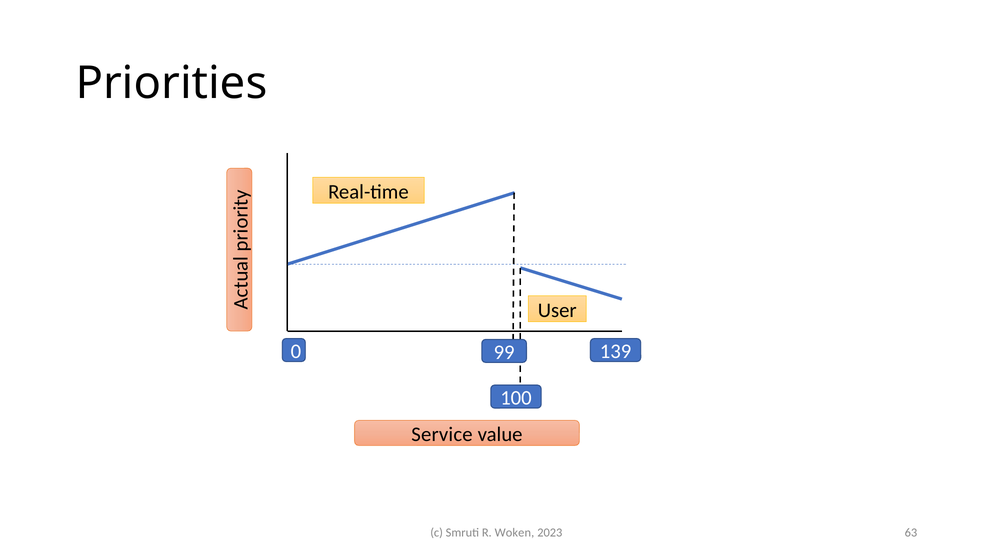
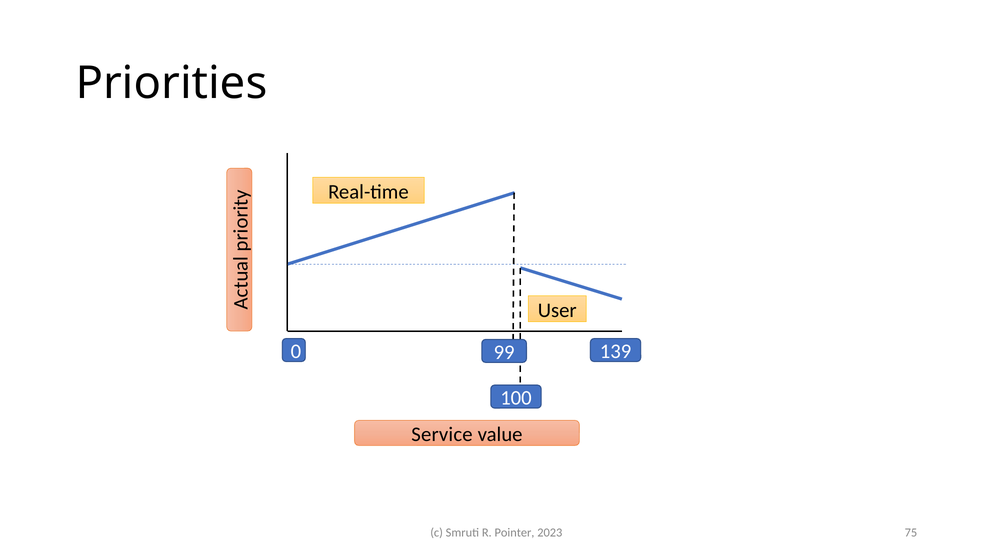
Woken: Woken -> Pointer
63: 63 -> 75
